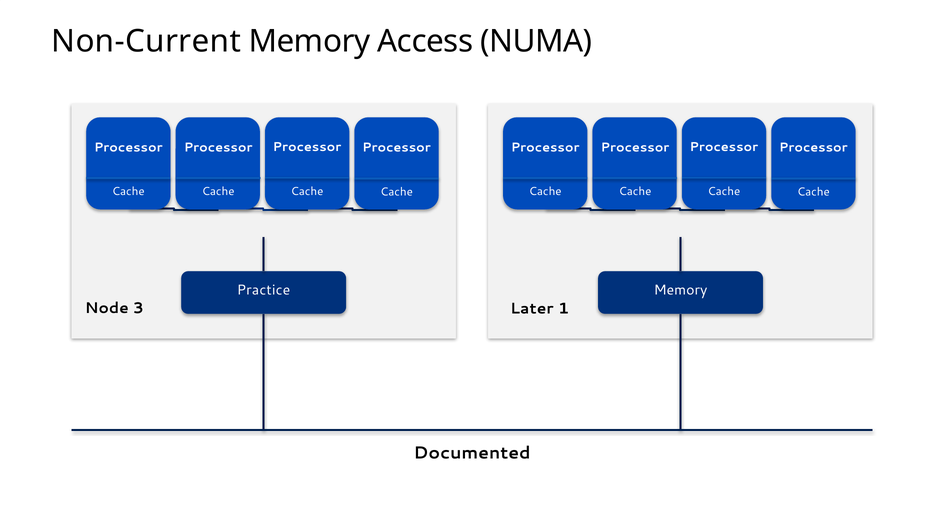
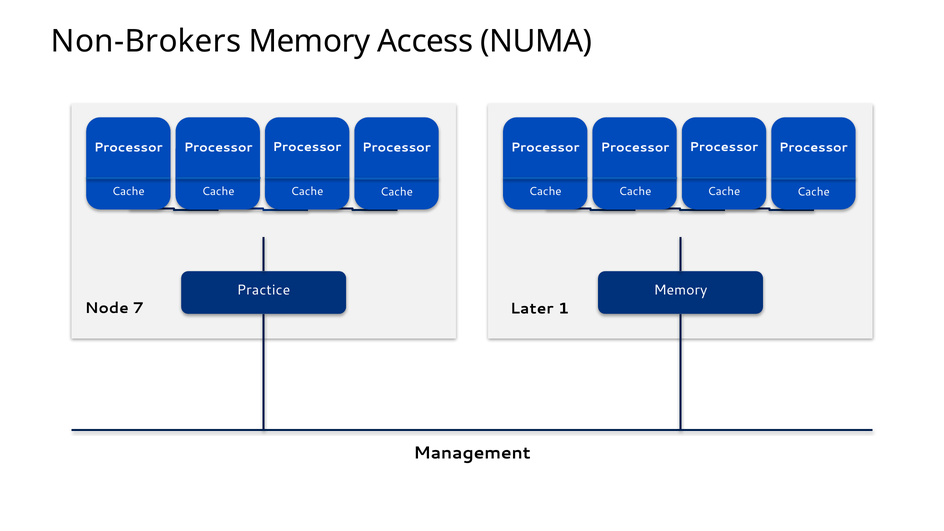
Non-Current: Non-Current -> Non-Brokers
3: 3 -> 7
Documented: Documented -> Management
